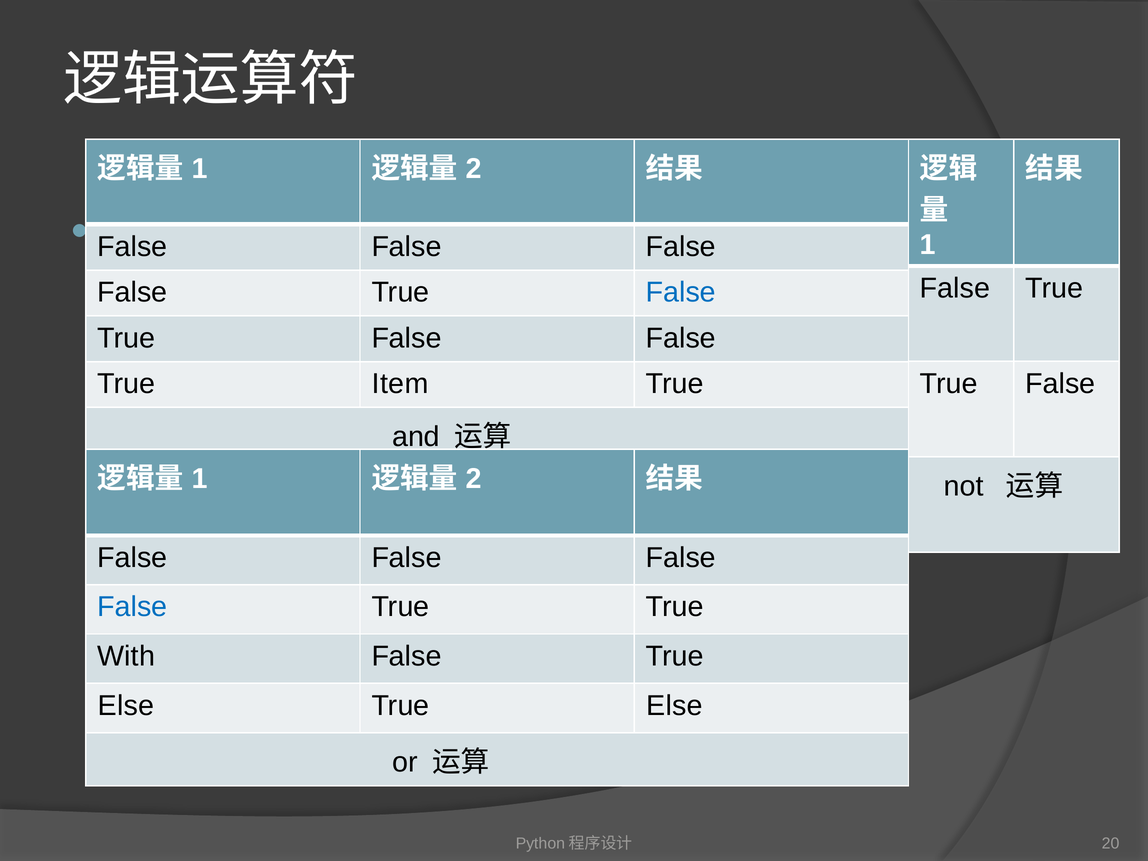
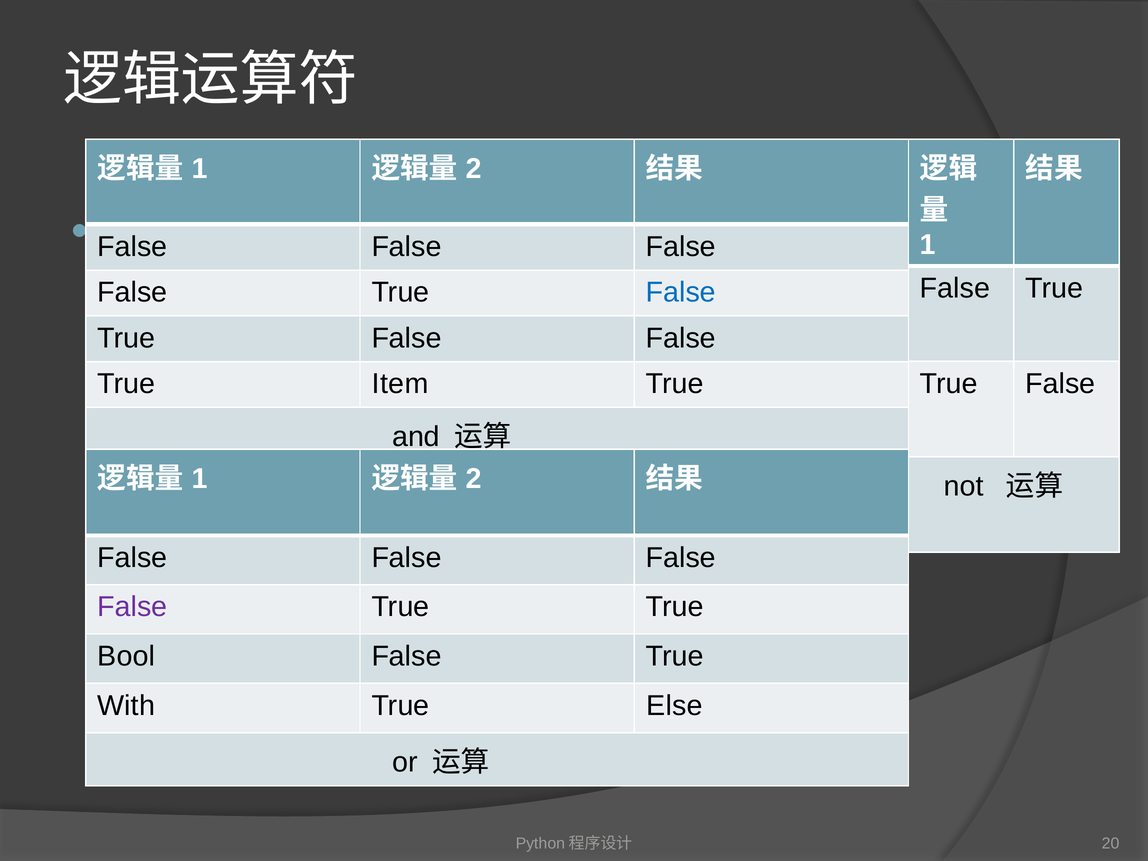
False at (132, 607) colour: blue -> purple
With: With -> Bool
Else at (126, 706): Else -> With
